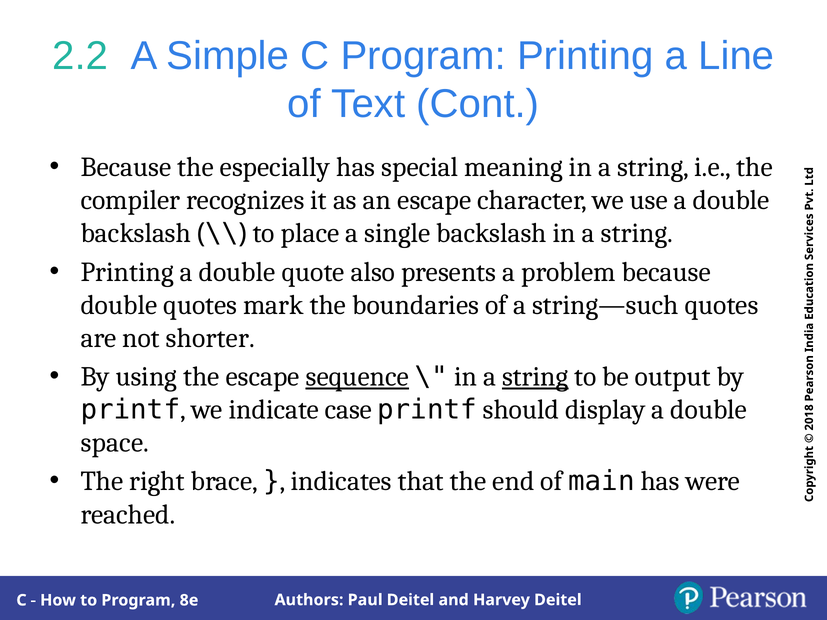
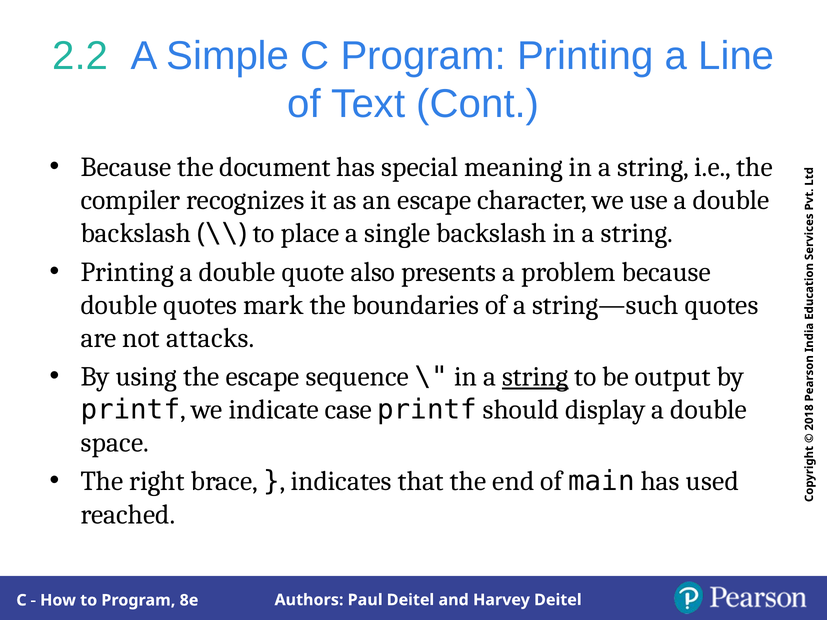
especially: especially -> document
shorter: shorter -> attacks
sequence underline: present -> none
were: were -> used
